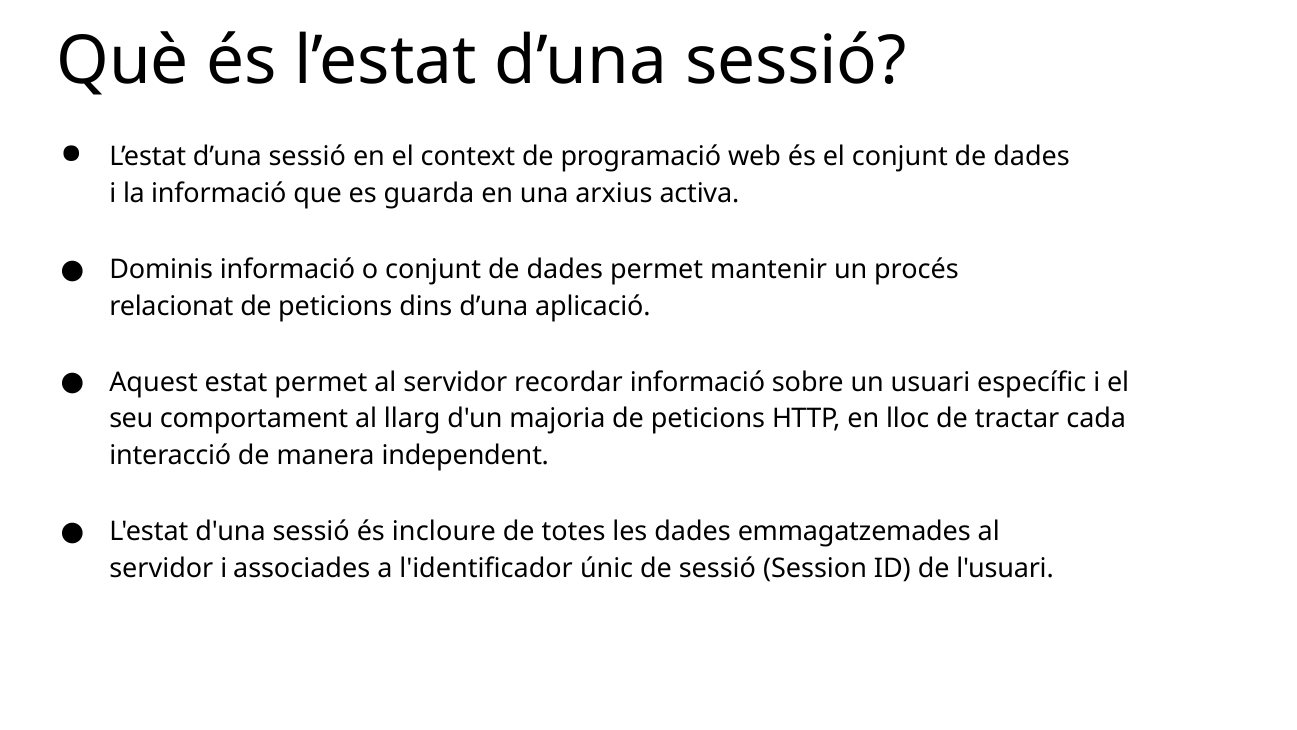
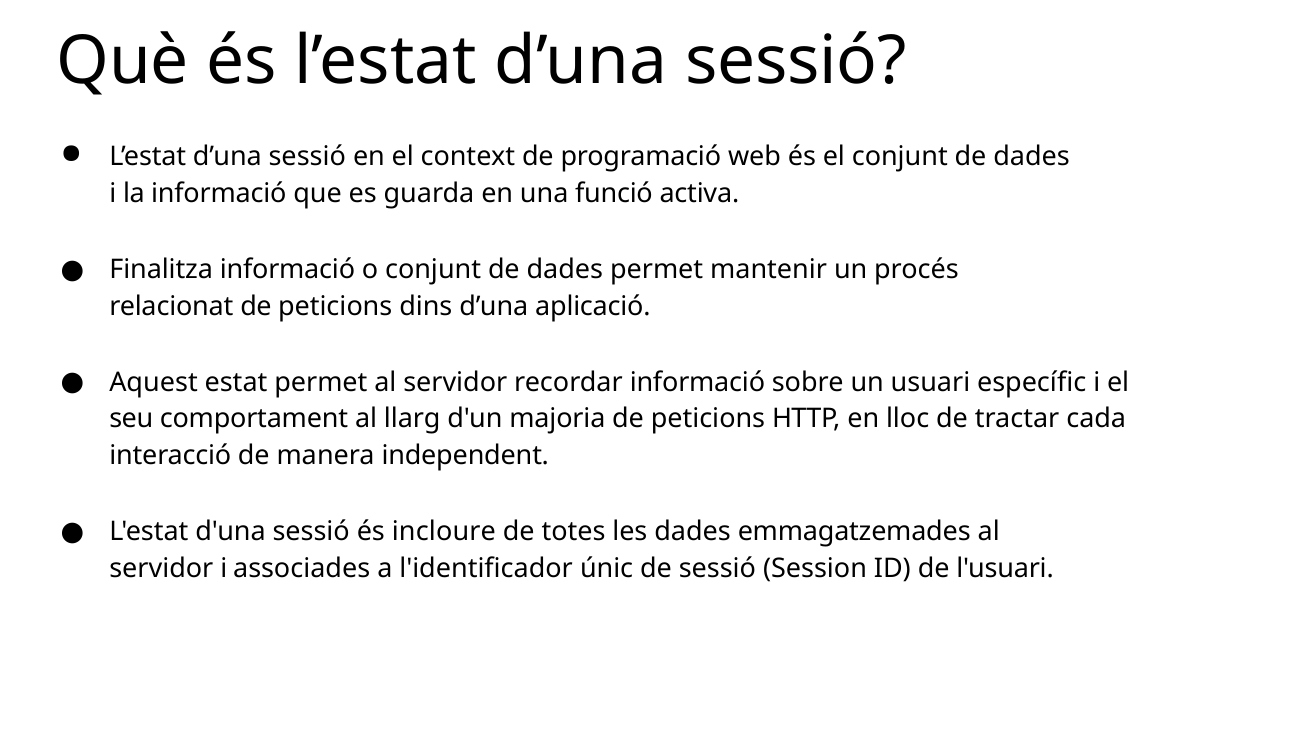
arxius: arxius -> funció
Dominis: Dominis -> Finalitza
